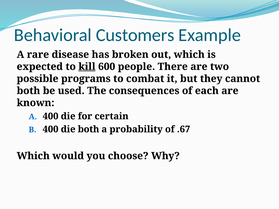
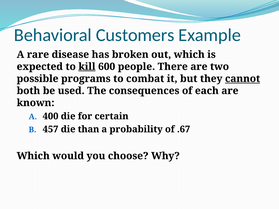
cannot underline: none -> present
400 at (51, 129): 400 -> 457
die both: both -> than
